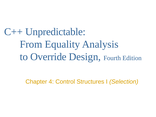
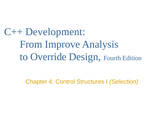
Unpredictable: Unpredictable -> Development
Equality: Equality -> Improve
